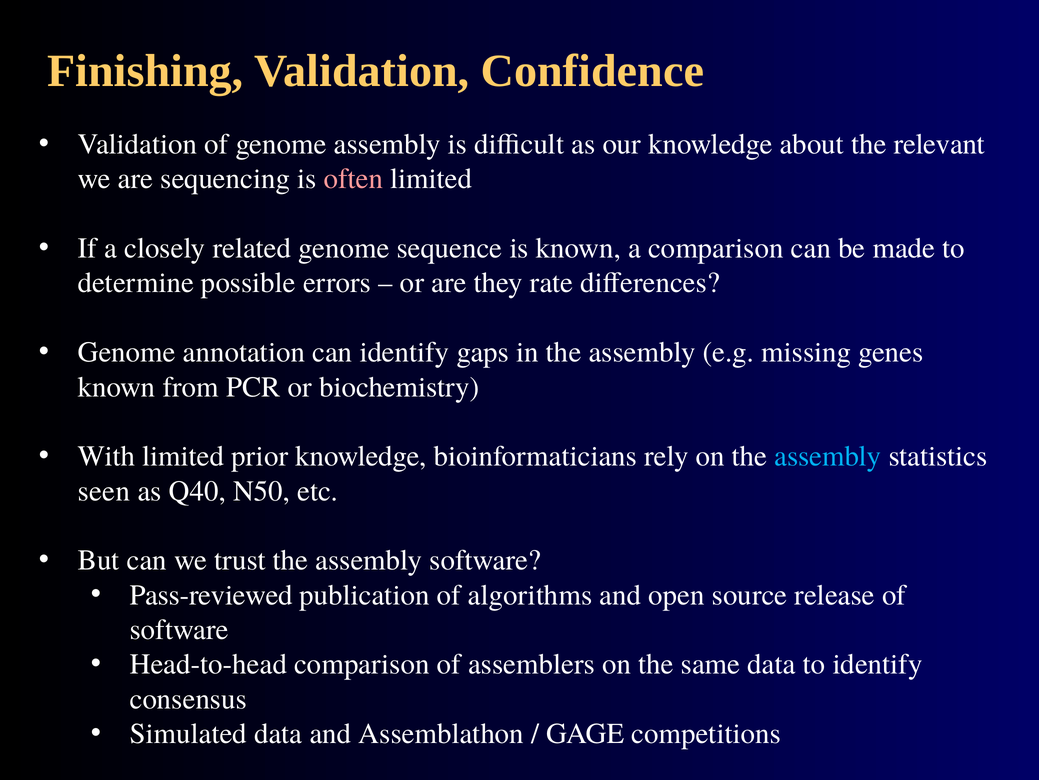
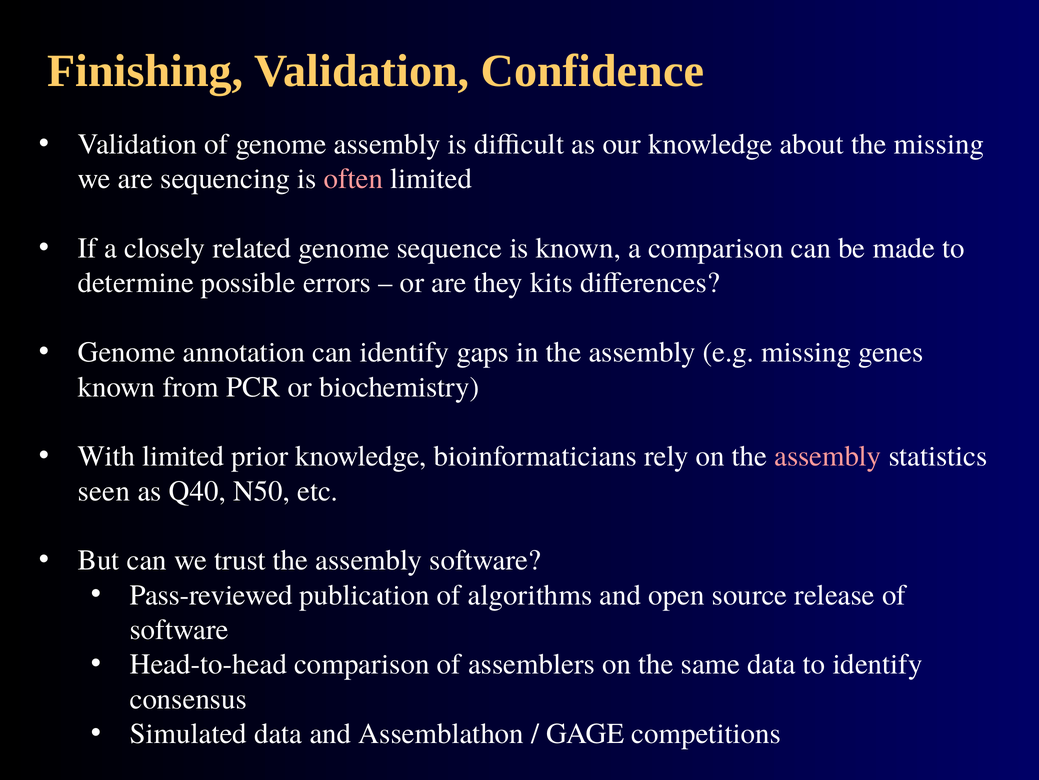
the relevant: relevant -> missing
rate: rate -> kits
assembly at (828, 456) colour: light blue -> pink
